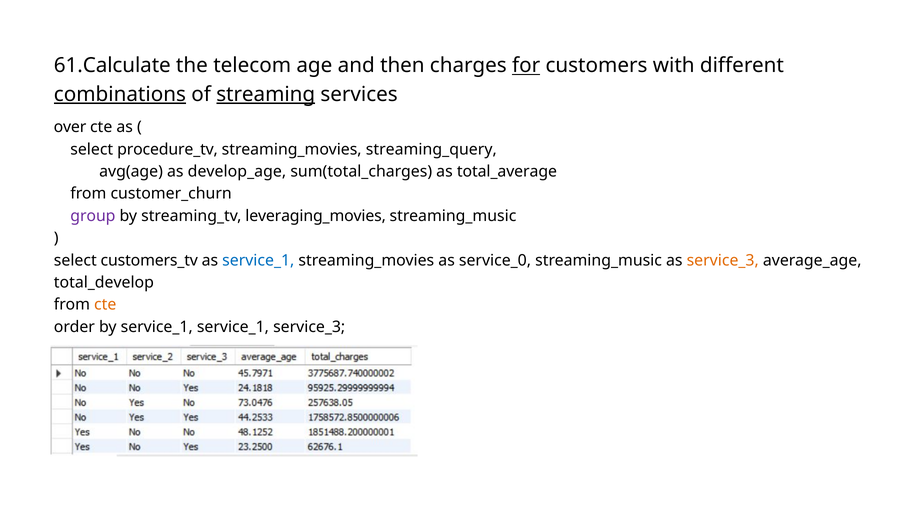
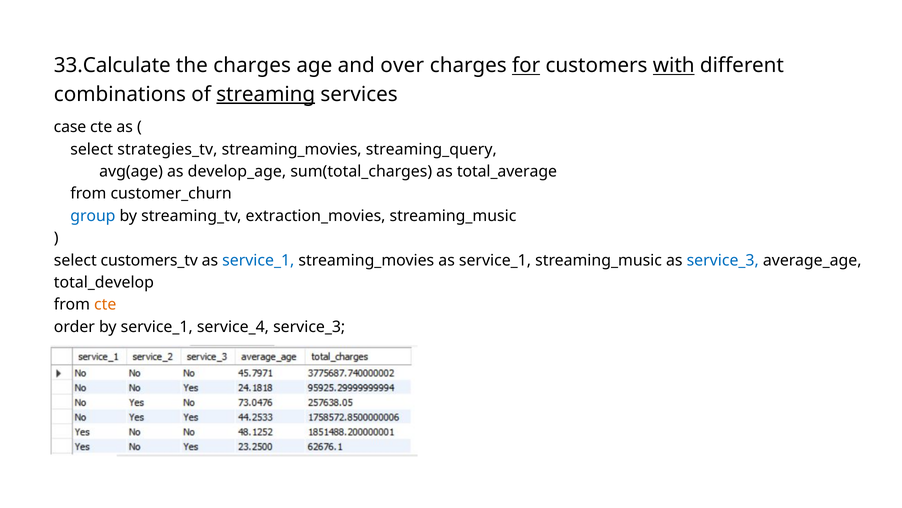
61.Calculate: 61.Calculate -> 33.Calculate
the telecom: telecom -> charges
then: then -> over
with underline: none -> present
combinations underline: present -> none
over: over -> case
procedure_tv: procedure_tv -> strategies_tv
group colour: purple -> blue
leveraging_movies: leveraging_movies -> extraction_movies
streaming_movies as service_0: service_0 -> service_1
service_3 at (723, 260) colour: orange -> blue
service_1 service_1: service_1 -> service_4
